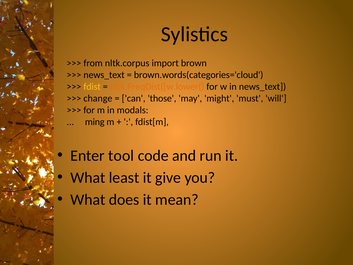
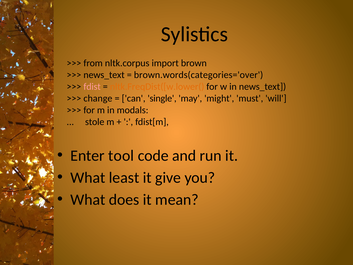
brown.words(categories='cloud: brown.words(categories='cloud -> brown.words(categories='over
fdist colour: yellow -> pink
those: those -> single
ming: ming -> stole
